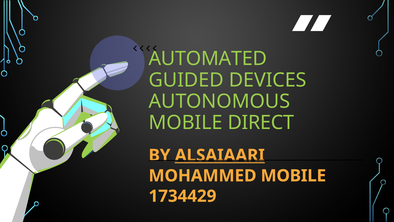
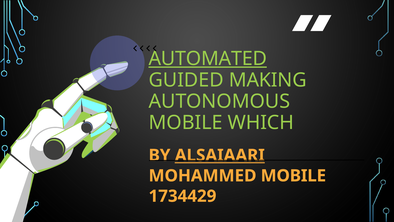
AUTOMATED underline: none -> present
DEVICES: DEVICES -> MAKING
DIRECT: DIRECT -> WHICH
